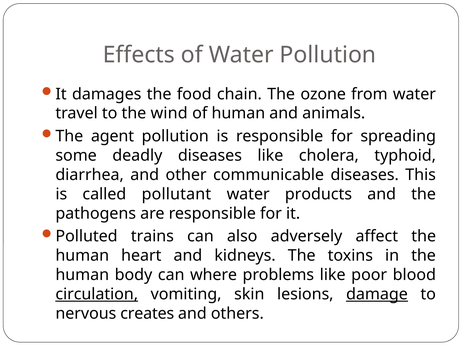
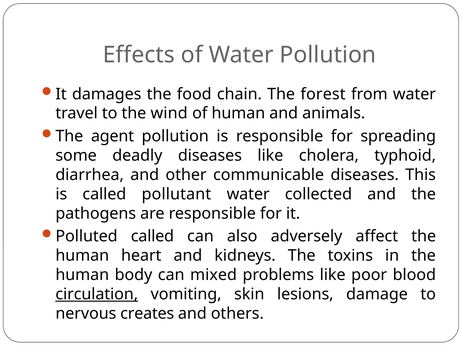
ozone: ozone -> forest
products: products -> collected
Polluted trains: trains -> called
where: where -> mixed
damage underline: present -> none
